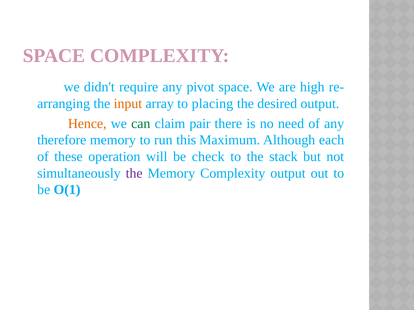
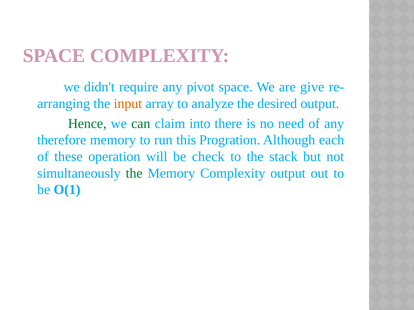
high: high -> give
placing: placing -> analyze
Hence colour: orange -> green
pair: pair -> into
Maximum: Maximum -> Progration
the at (134, 173) colour: purple -> green
